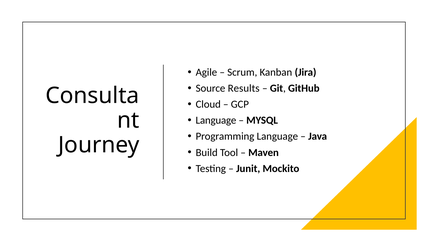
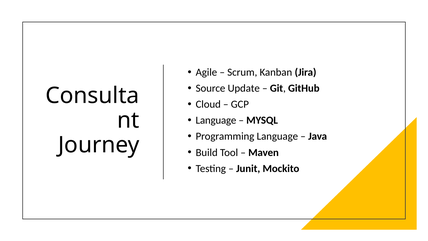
Results: Results -> Update
